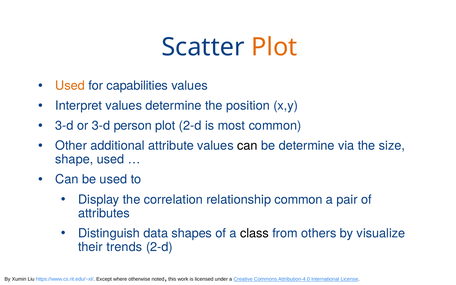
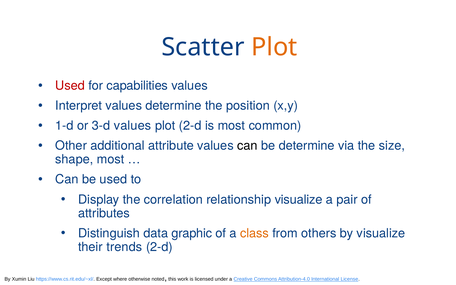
Used at (70, 86) colour: orange -> red
3-d at (64, 126): 3-d -> 1-d
3-d person: person -> values
shape used: used -> most
relationship common: common -> visualize
shapes: shapes -> graphic
class colour: black -> orange
